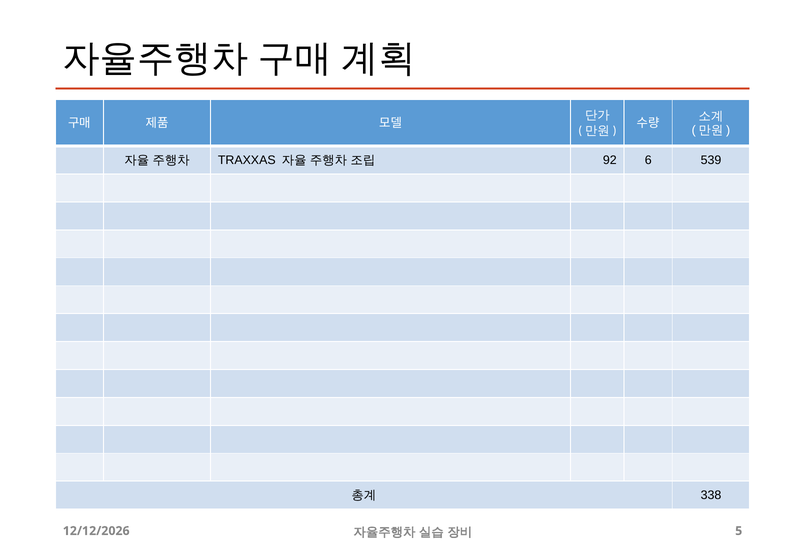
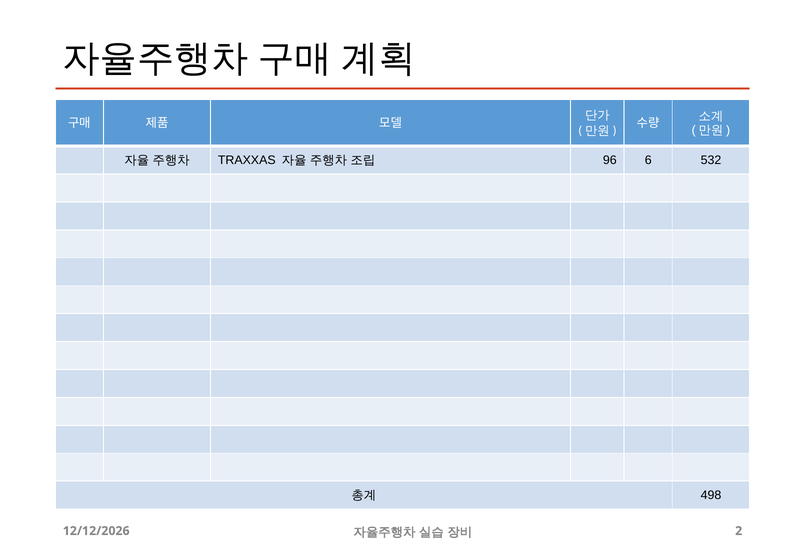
92: 92 -> 96
539: 539 -> 532
338: 338 -> 498
5: 5 -> 2
